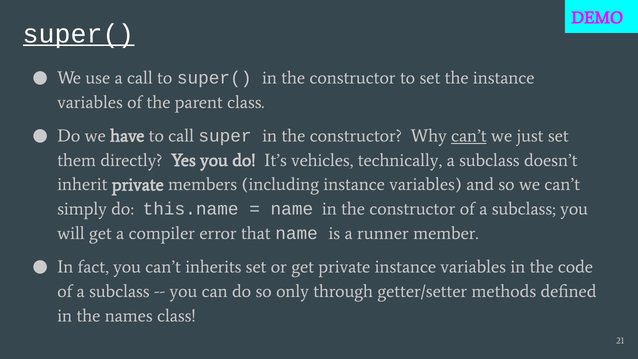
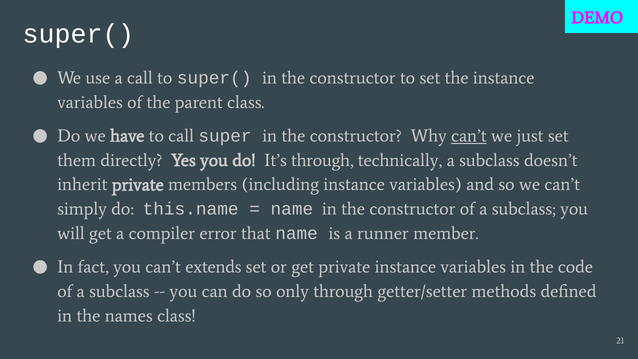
super( at (79, 34) underline: present -> none
It’s vehicles: vehicles -> through
inherits: inherits -> extends
